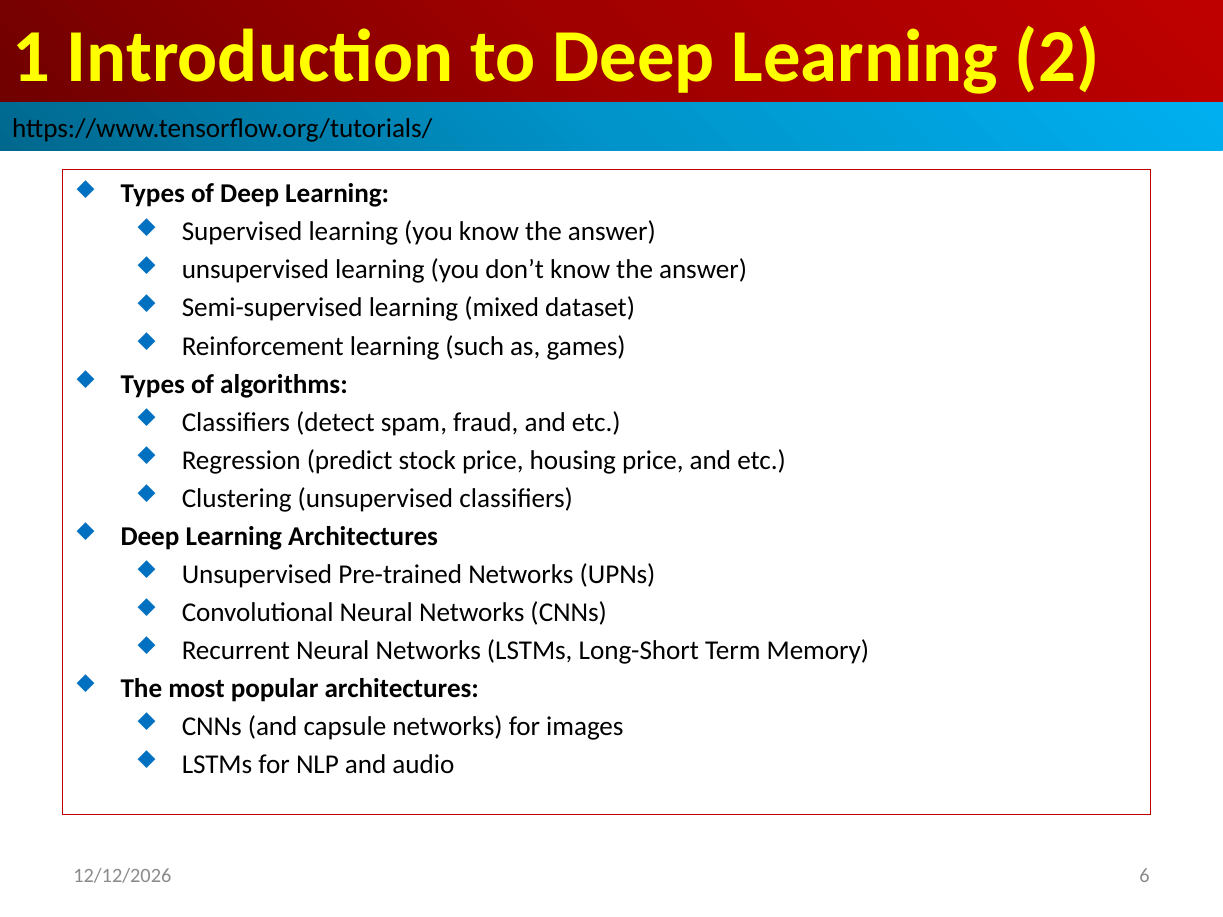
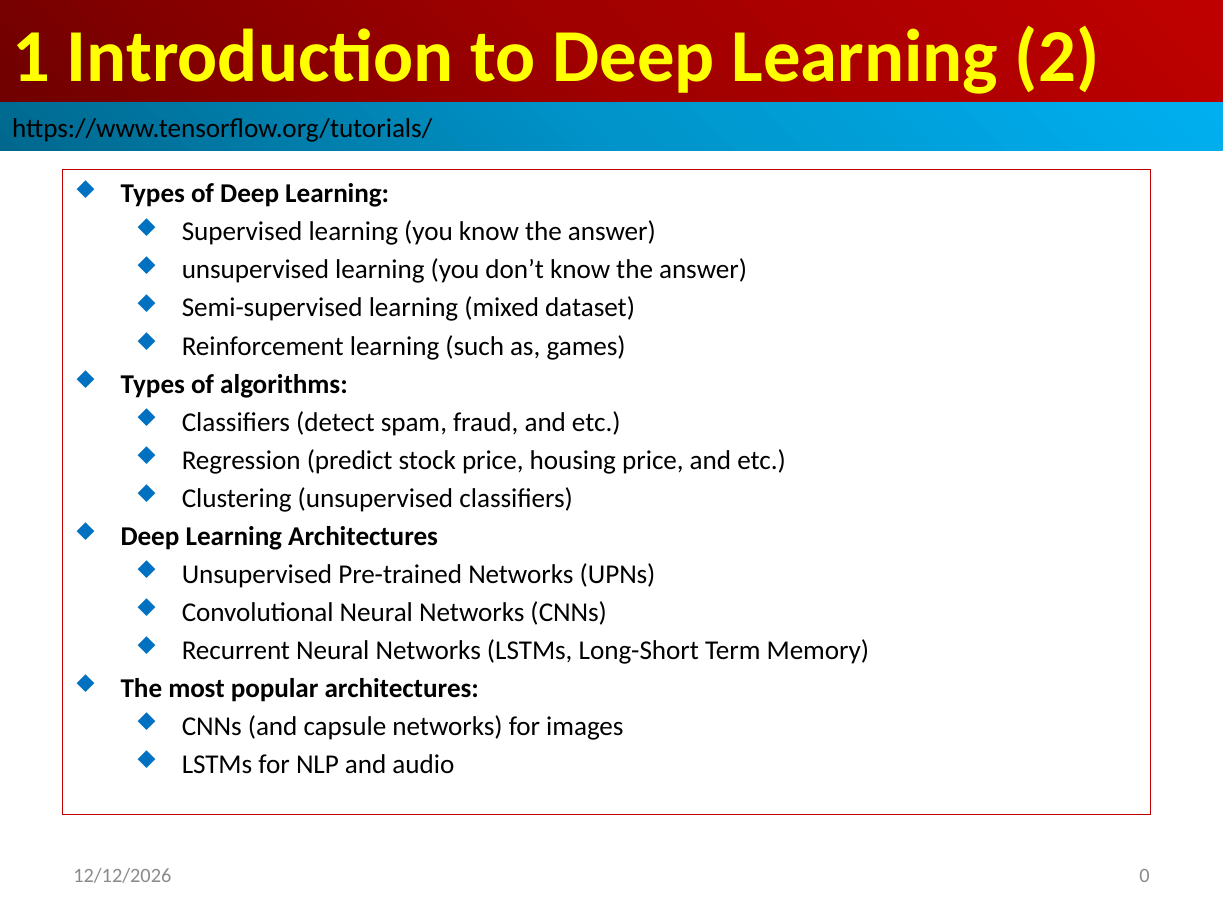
6: 6 -> 0
